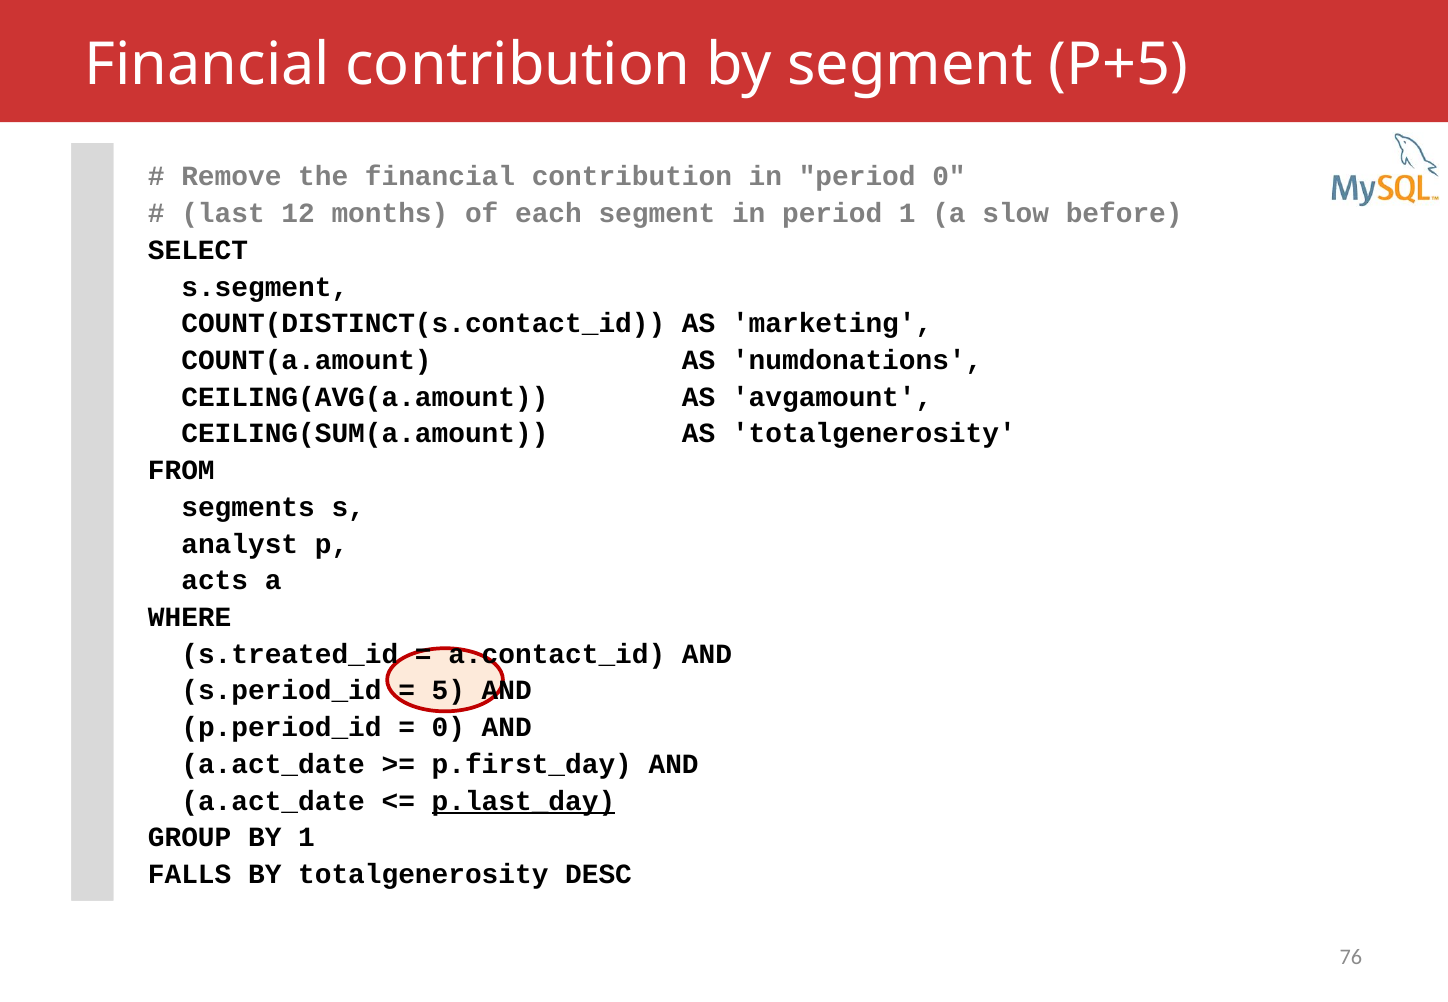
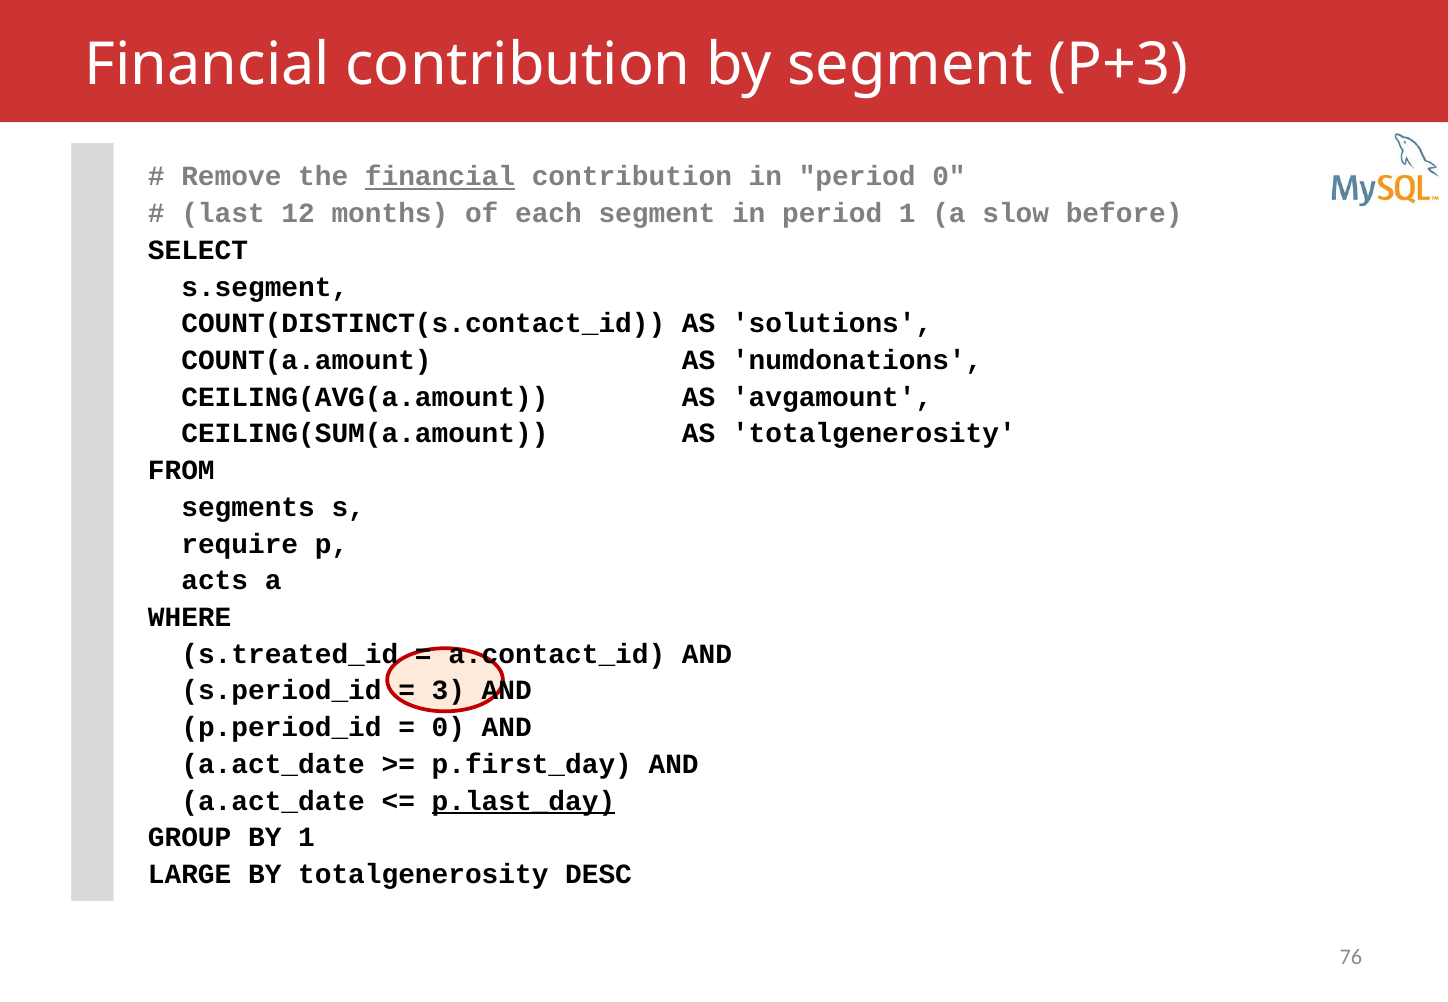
P+5: P+5 -> P+3
financial at (440, 177) underline: none -> present
marketing: marketing -> solutions
analyst: analyst -> require
5: 5 -> 3
FALLS: FALLS -> LARGE
